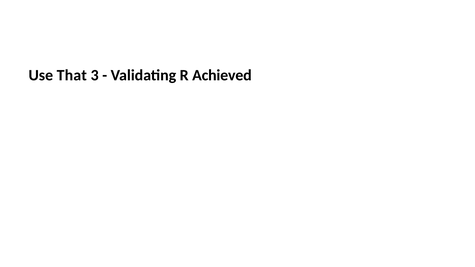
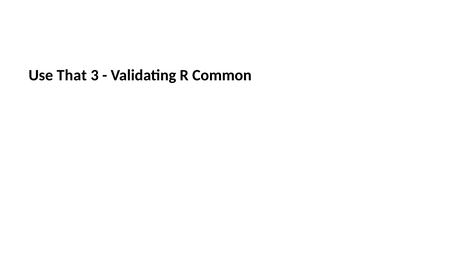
Achieved: Achieved -> Common
